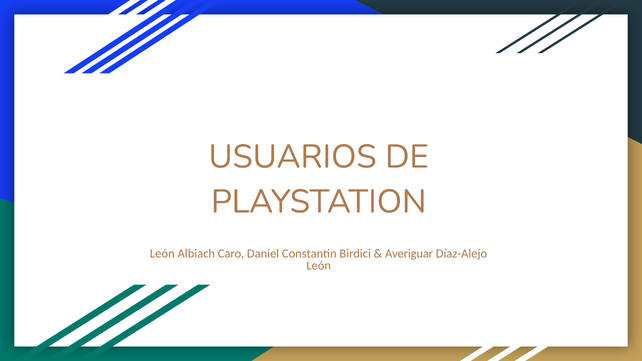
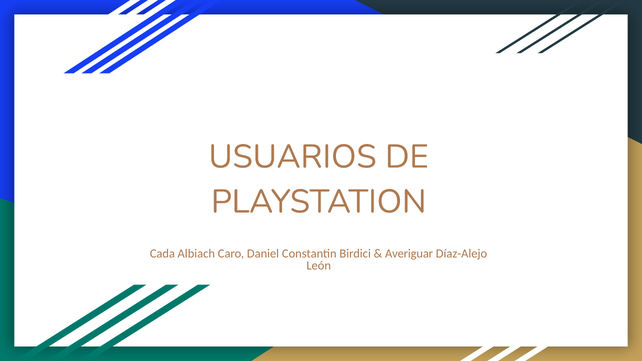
León at (162, 254): León -> Cada
